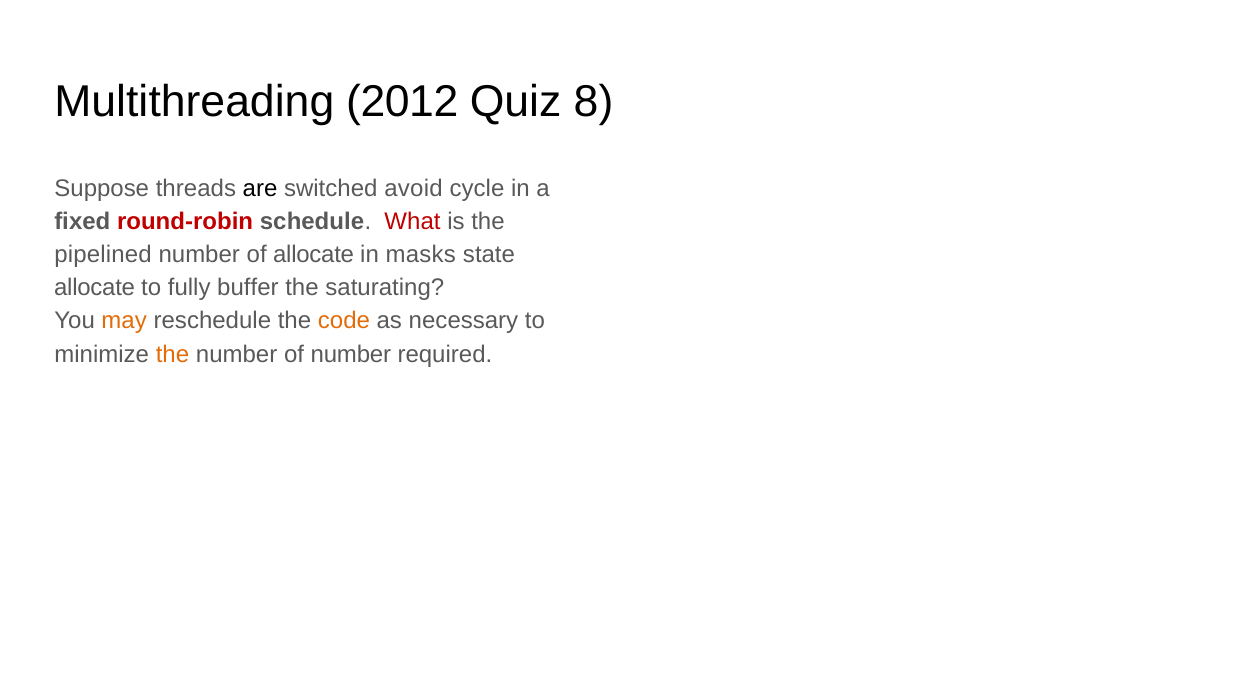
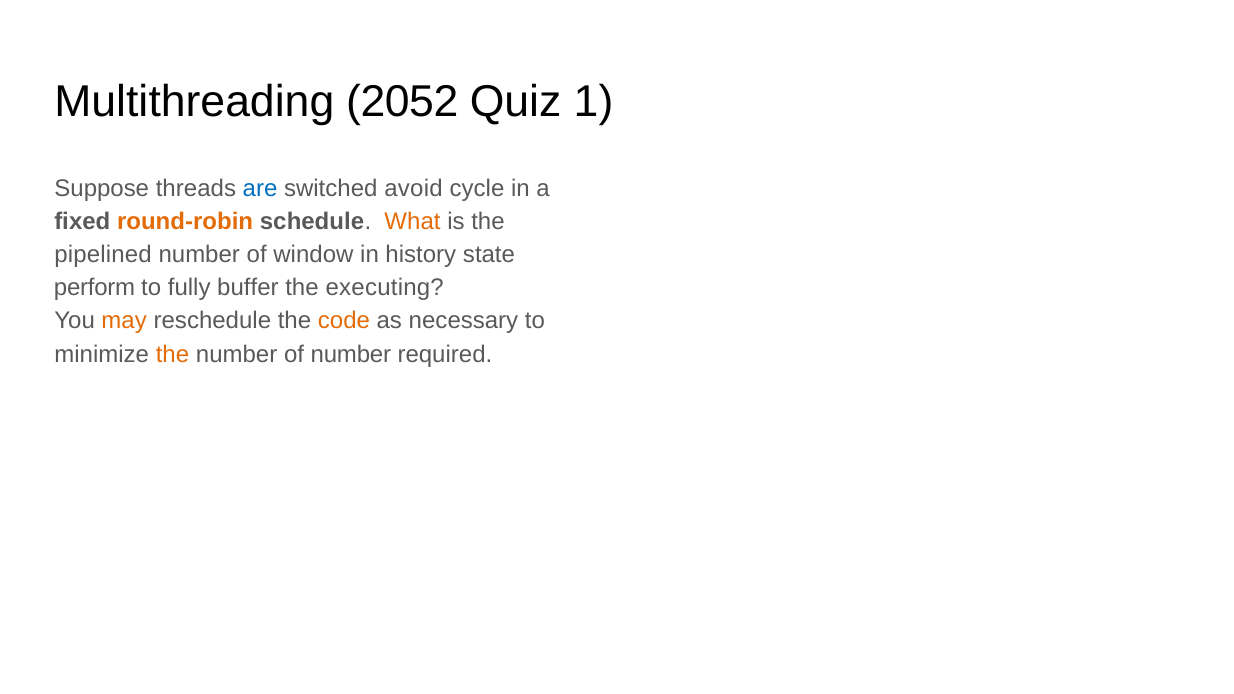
2012: 2012 -> 2052
8: 8 -> 1
are colour: black -> blue
round-robin colour: red -> orange
What colour: red -> orange
of allocate: allocate -> window
masks: masks -> history
allocate at (95, 288): allocate -> perform
saturating: saturating -> executing
